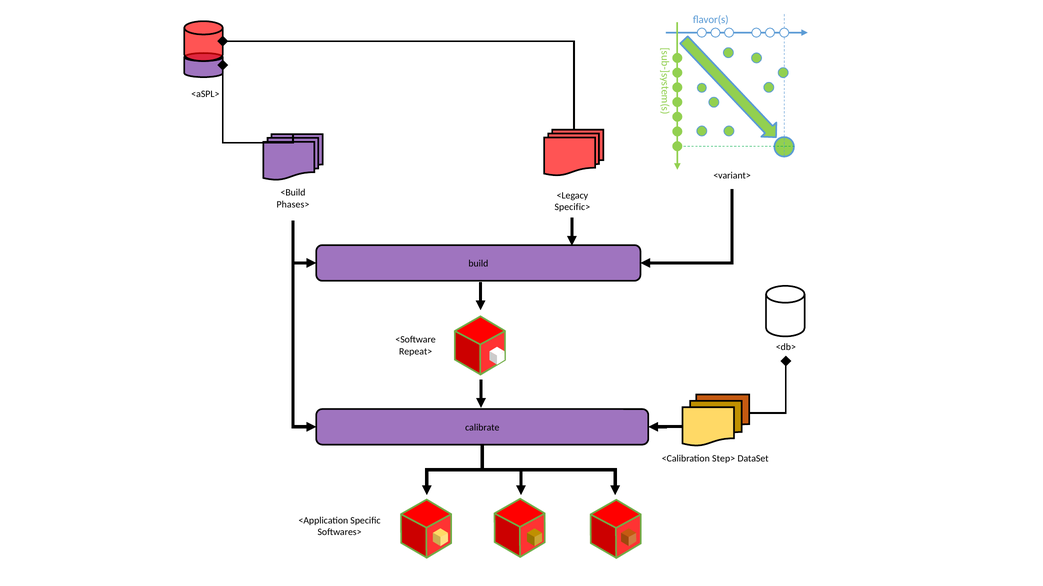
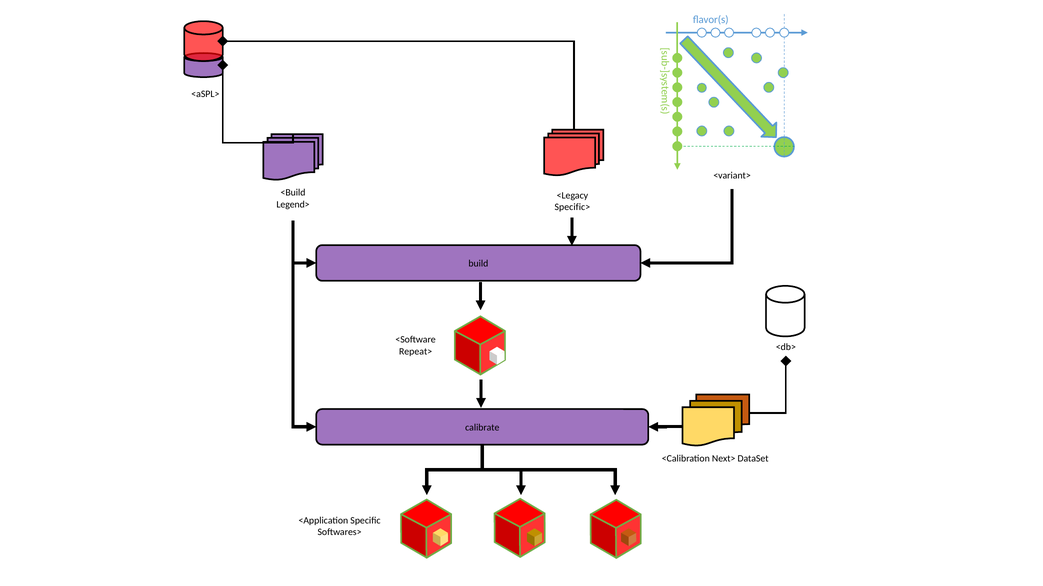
Phases>: Phases> -> Legend>
Step>: Step> -> Next>
